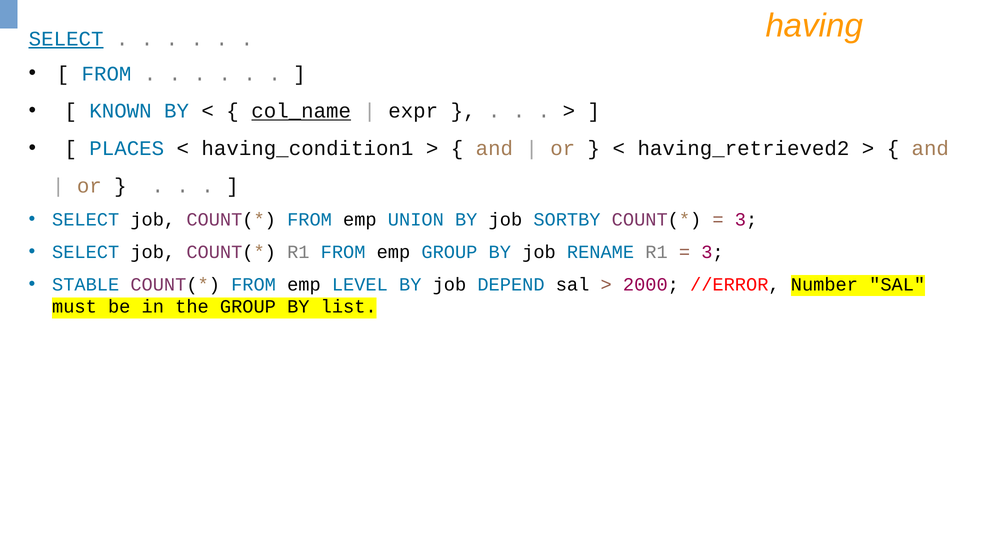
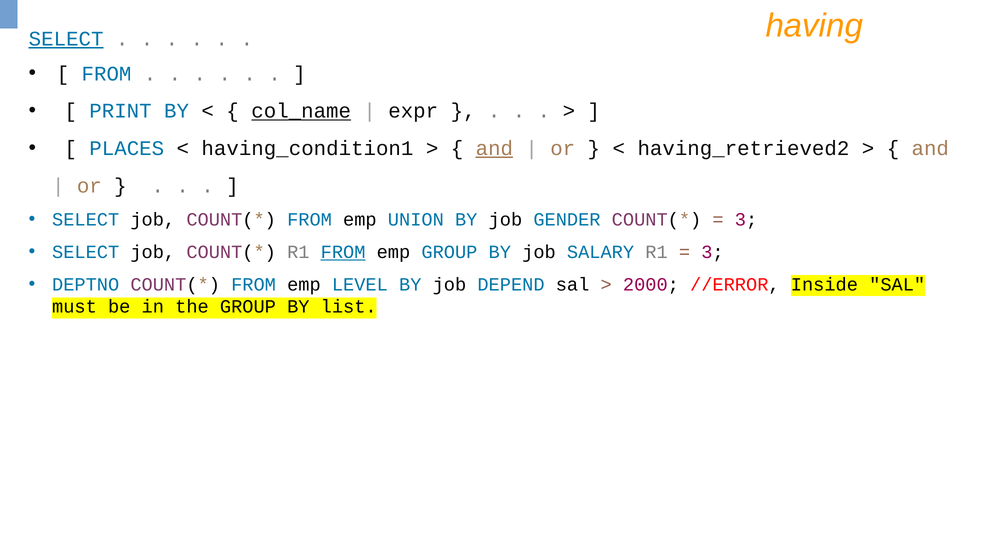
KNOWN: KNOWN -> PRINT
and at (494, 148) underline: none -> present
SORTBY: SORTBY -> GENDER
FROM at (343, 252) underline: none -> present
RENAME: RENAME -> SALARY
STABLE: STABLE -> DEPTNO
Number: Number -> Inside
